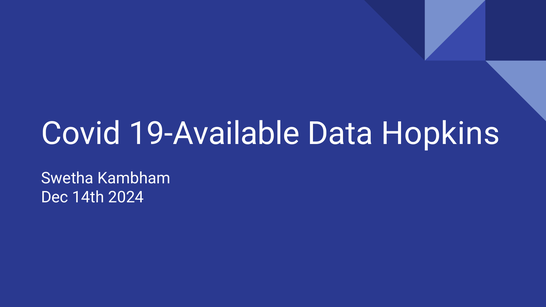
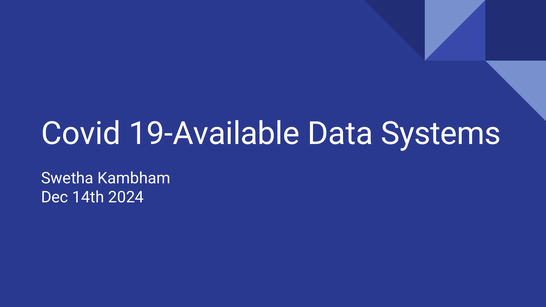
Hopkins: Hopkins -> Systems
